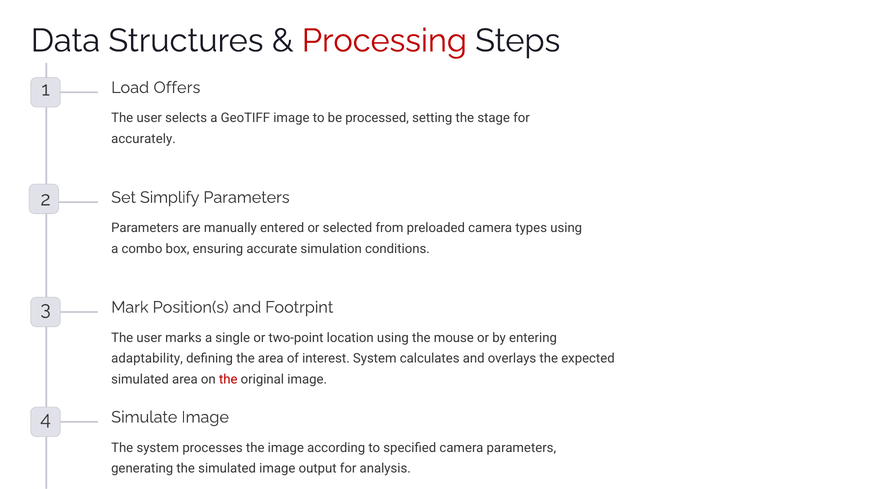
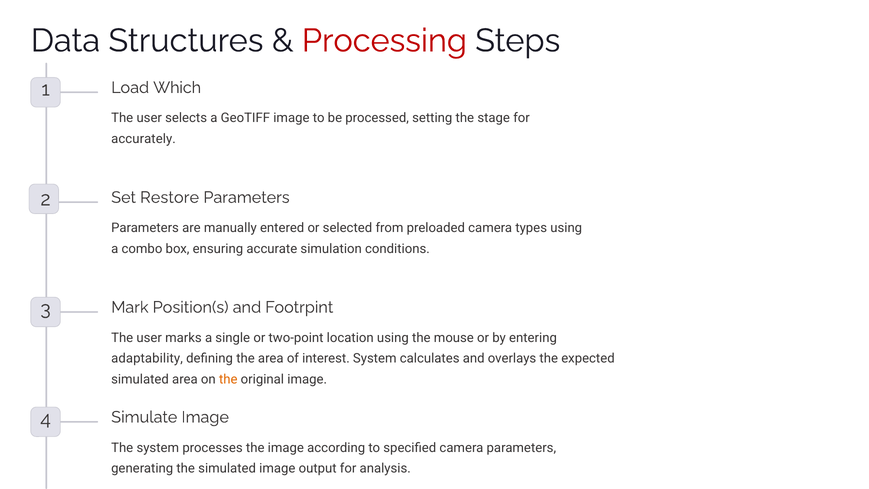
Offers: Offers -> Which
Simplify: Simplify -> Restore
the at (228, 379) colour: red -> orange
